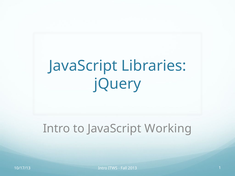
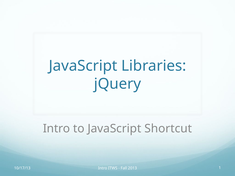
Working: Working -> Shortcut
